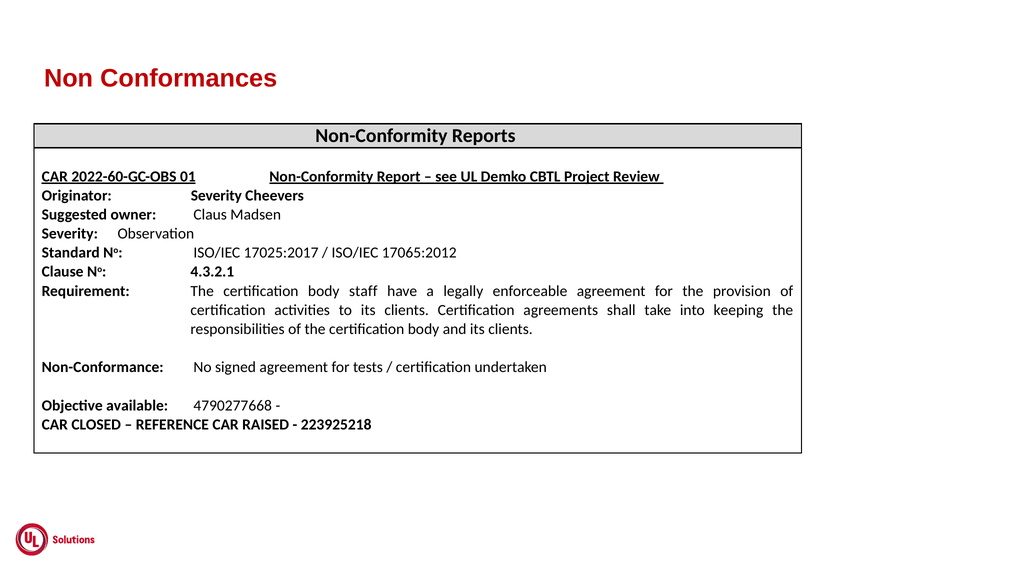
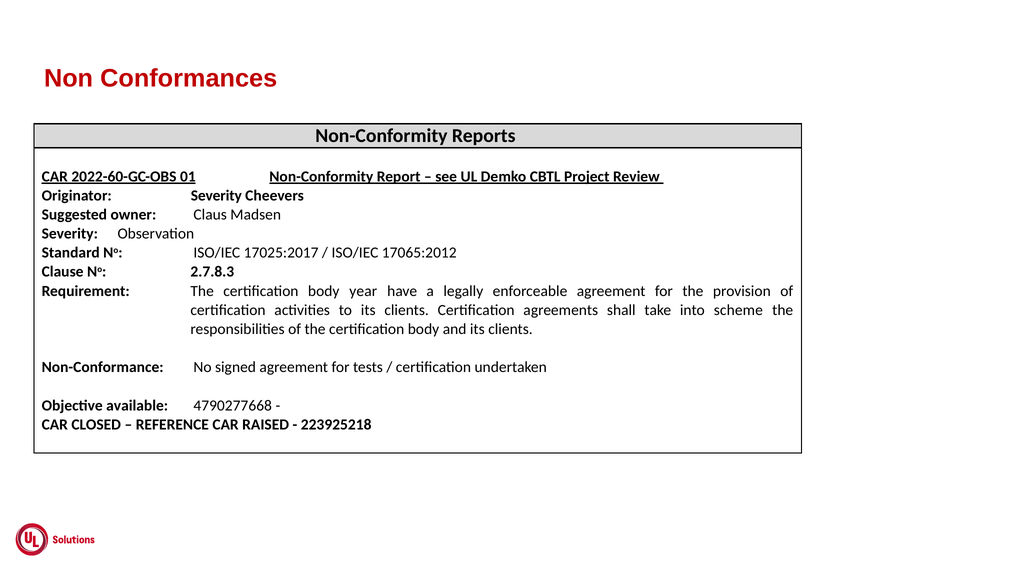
4.3.2.1: 4.3.2.1 -> 2.7.8.3
staff: staff -> year
keeping: keeping -> scheme
